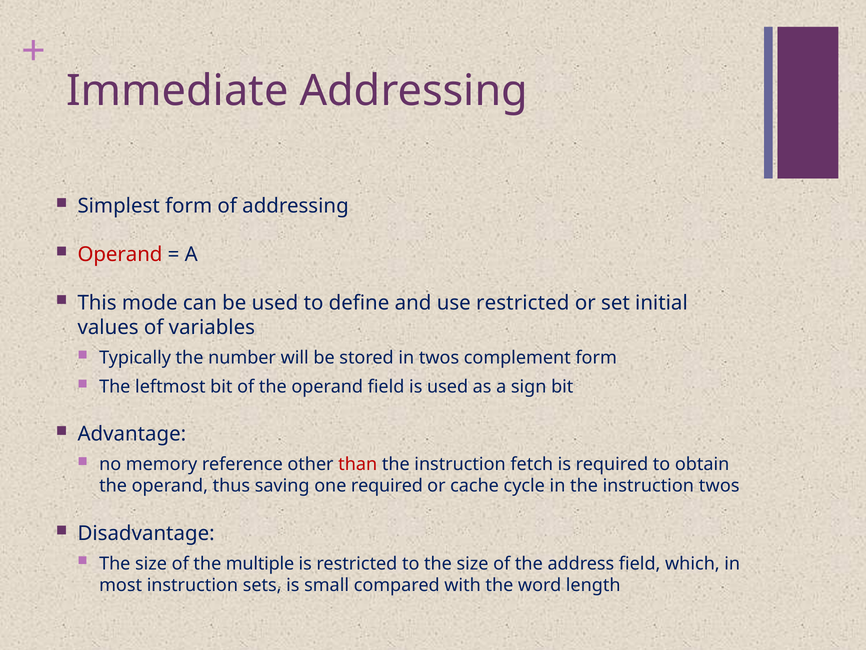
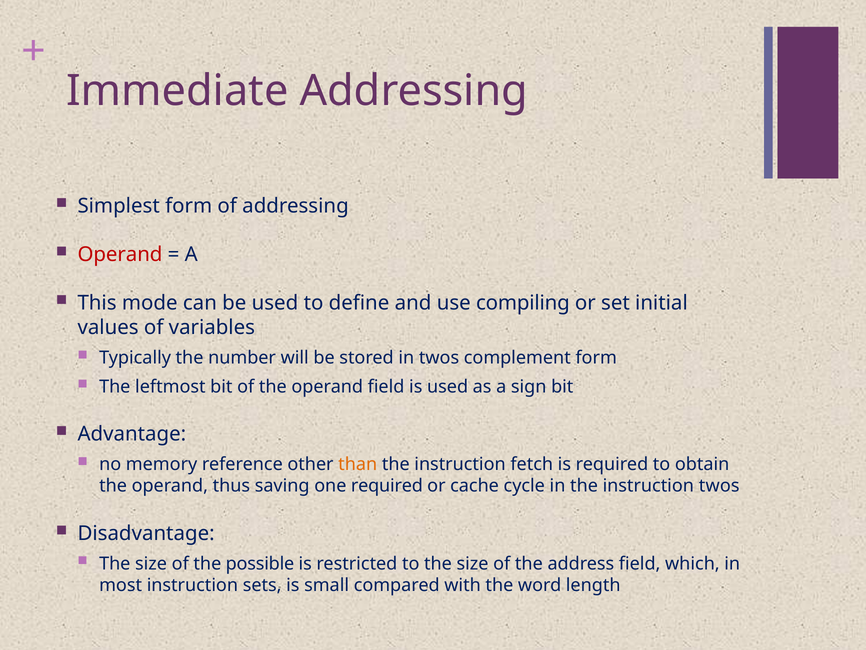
use restricted: restricted -> compiling
than colour: red -> orange
multiple: multiple -> possible
